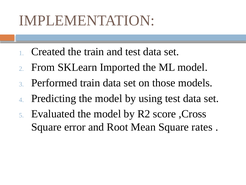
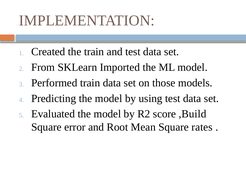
,Cross: ,Cross -> ,Build
